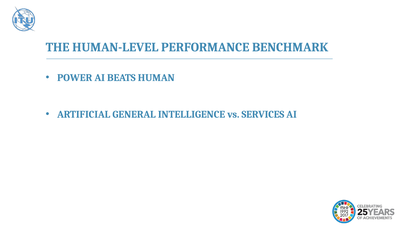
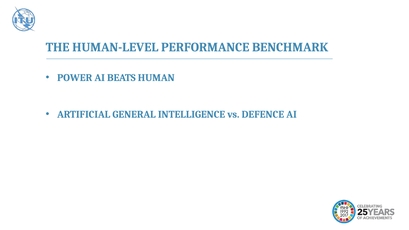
SERVICES: SERVICES -> DEFENCE
